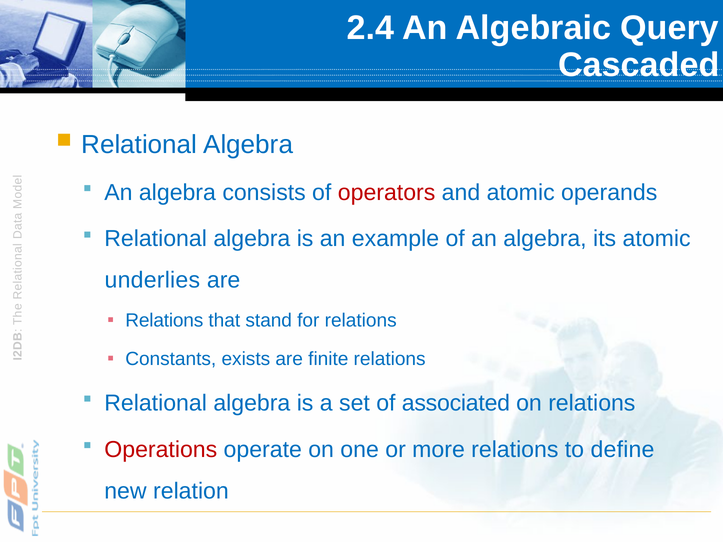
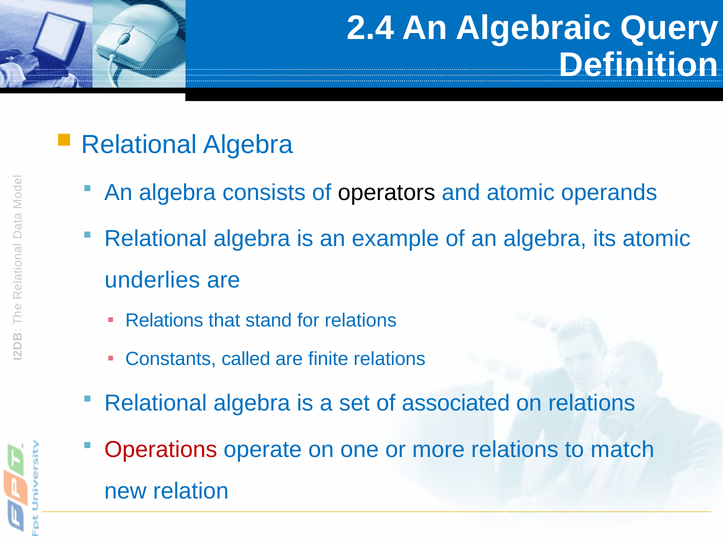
Cascaded: Cascaded -> Definition
operators colour: red -> black
exists: exists -> called
define: define -> match
